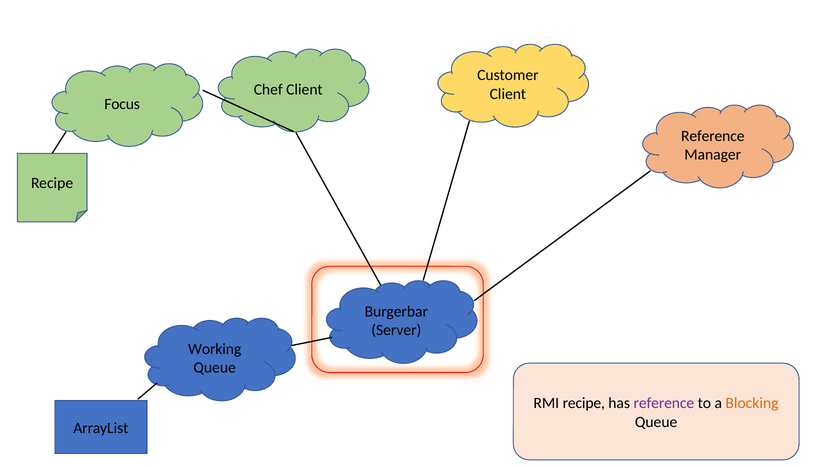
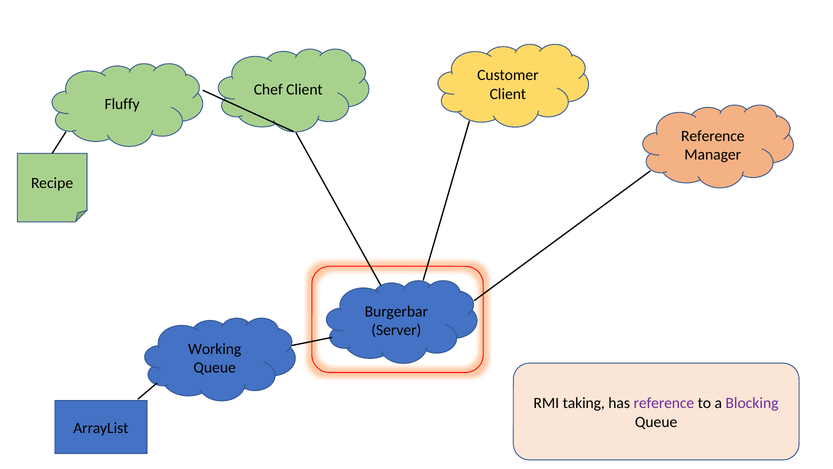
Focus: Focus -> Fluffy
RMI recipe: recipe -> taking
Blocking colour: orange -> purple
